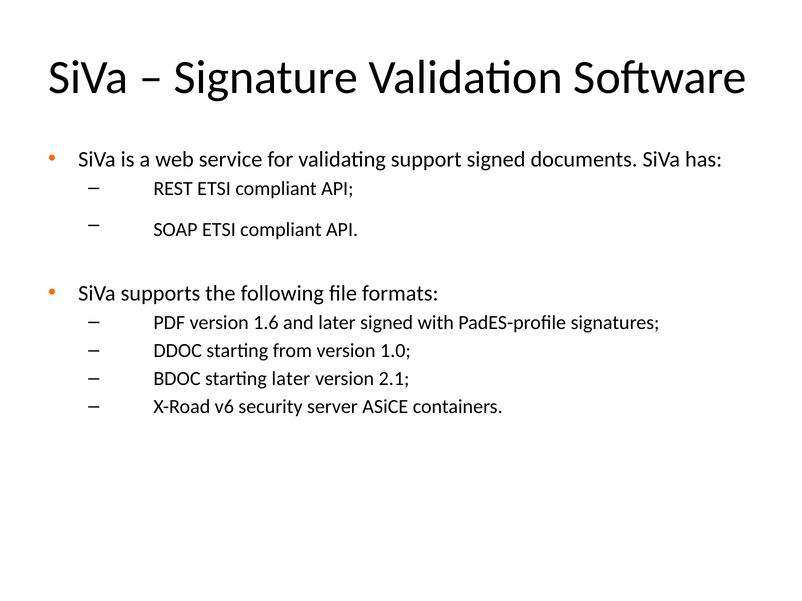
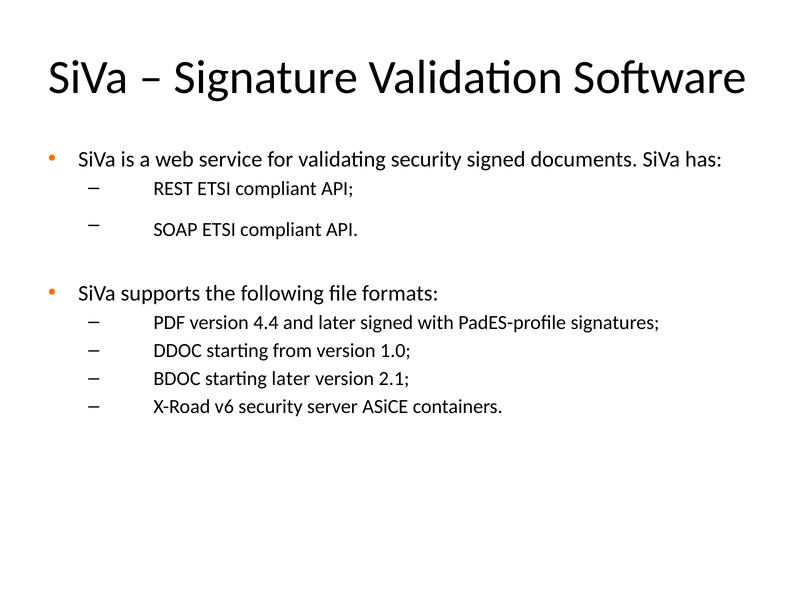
validating support: support -> security
1.6: 1.6 -> 4.4
